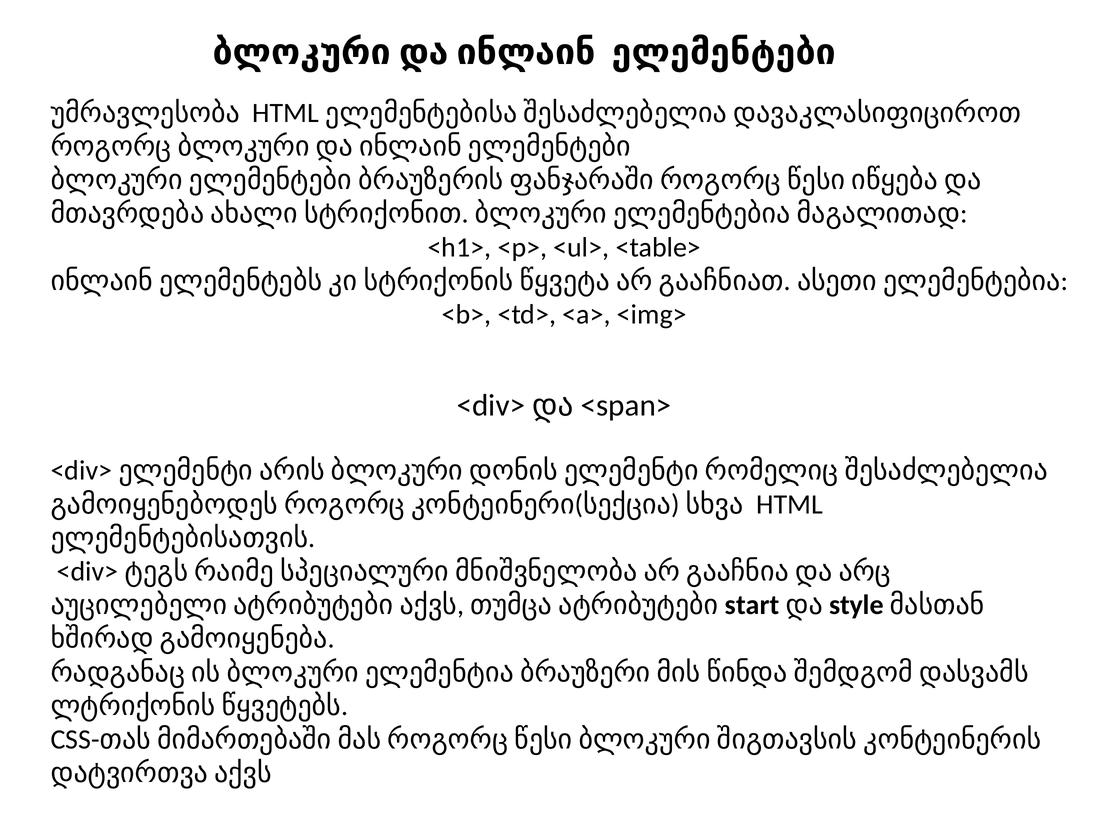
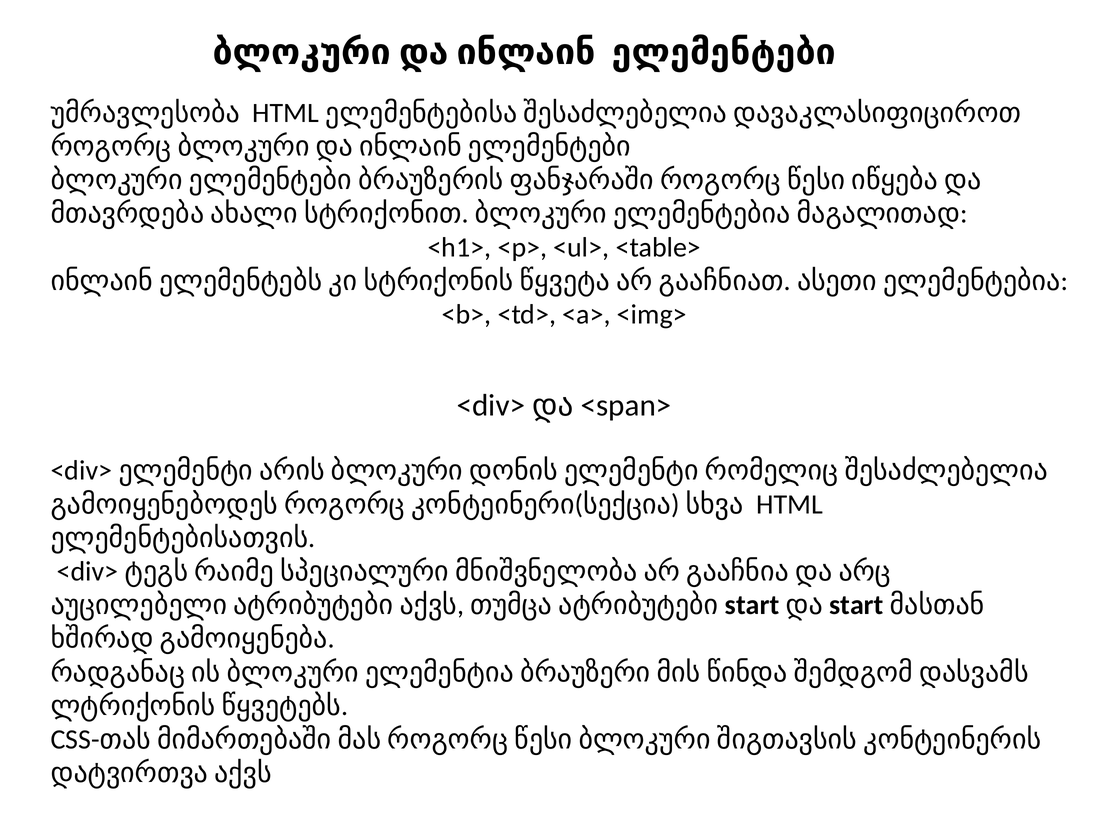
და style: style -> start
